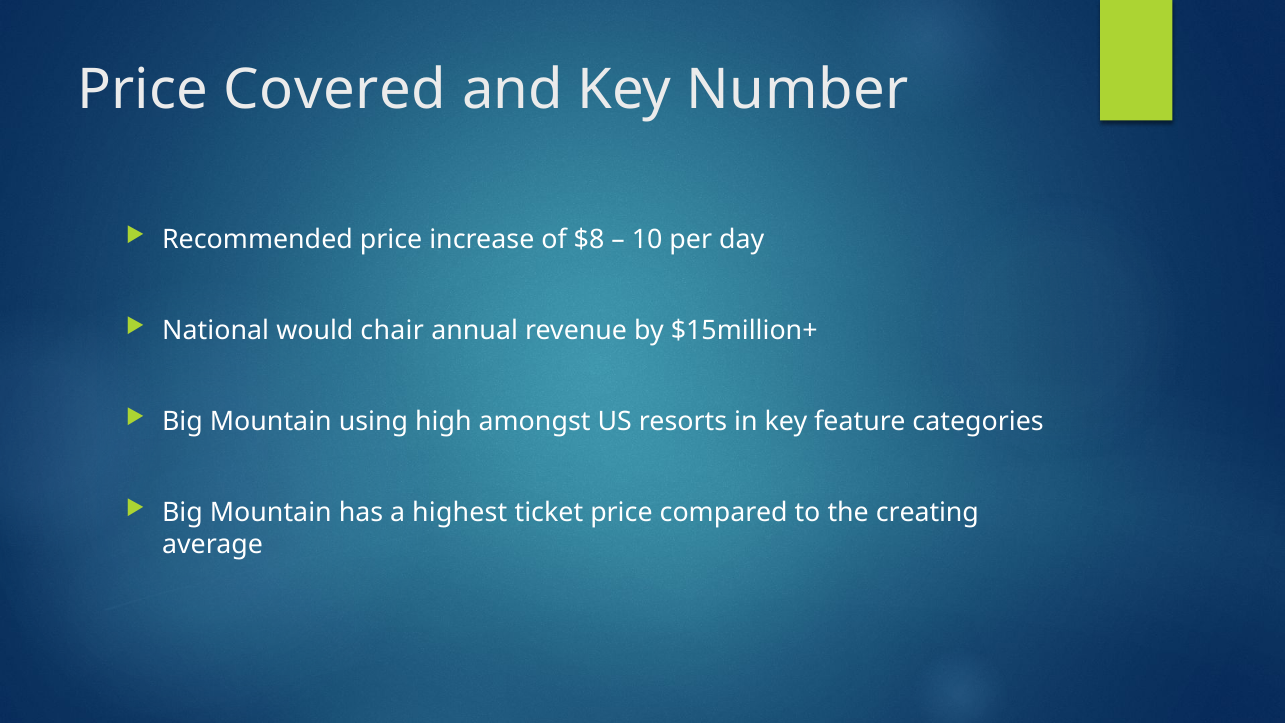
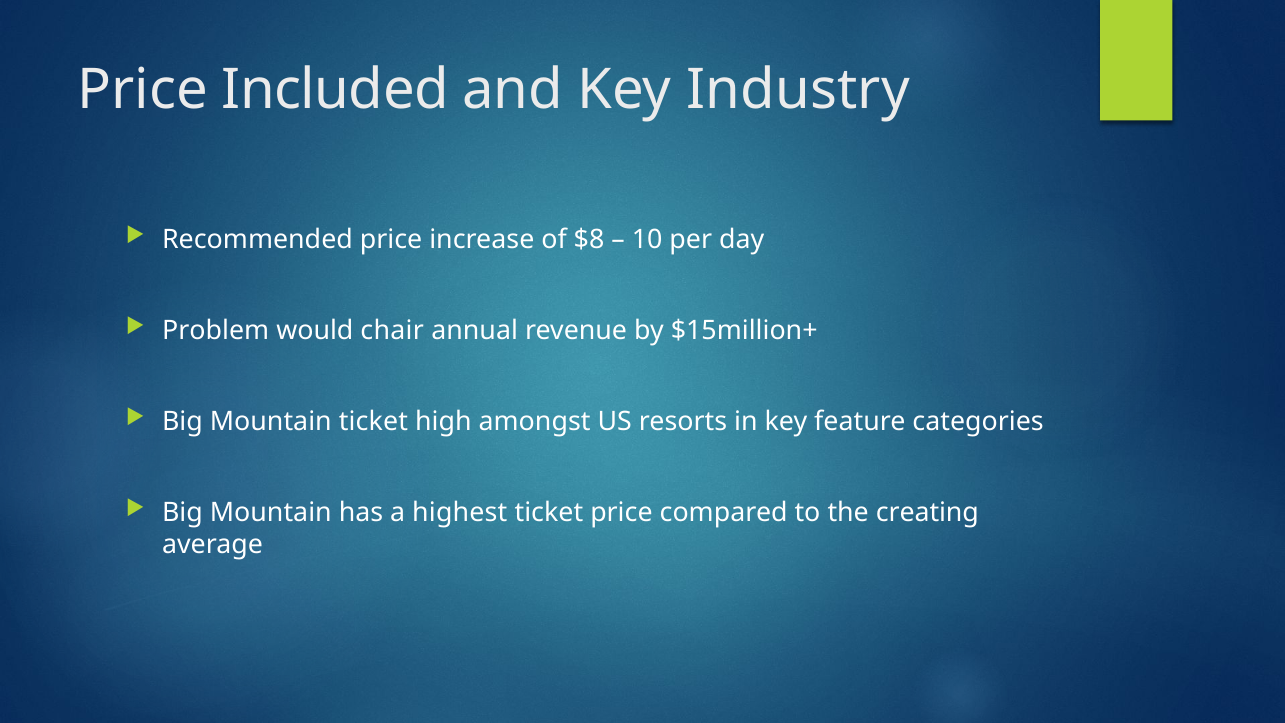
Covered: Covered -> Included
Number: Number -> Industry
National: National -> Problem
Mountain using: using -> ticket
